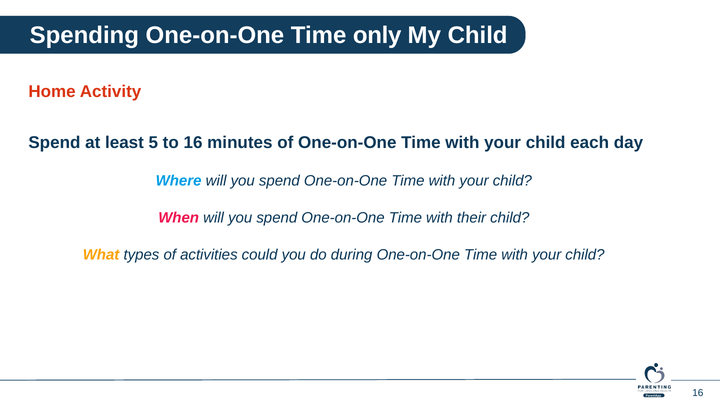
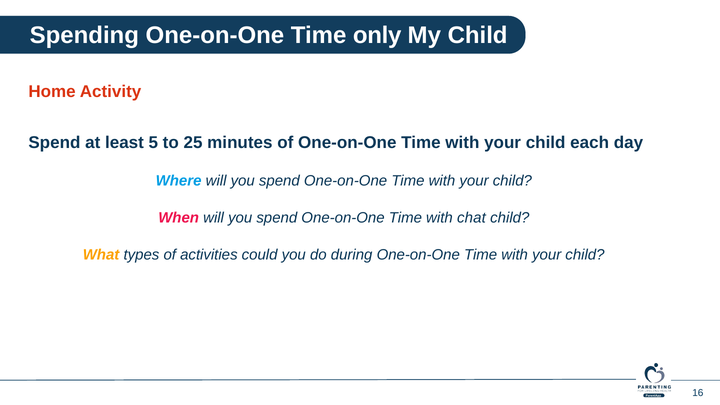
to 16: 16 -> 25
their: their -> chat
